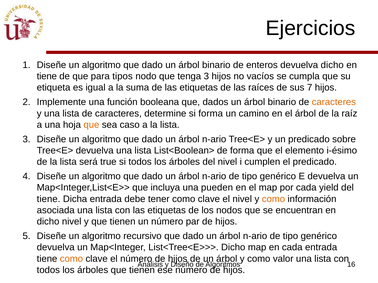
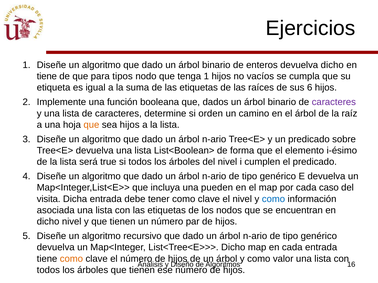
tenga 3: 3 -> 1
7: 7 -> 6
caracteres at (334, 102) colour: orange -> purple
si forma: forma -> orden
sea caso: caso -> hijos
yield: yield -> caso
tiene at (49, 199): tiene -> visita
como at (273, 199) colour: orange -> blue
